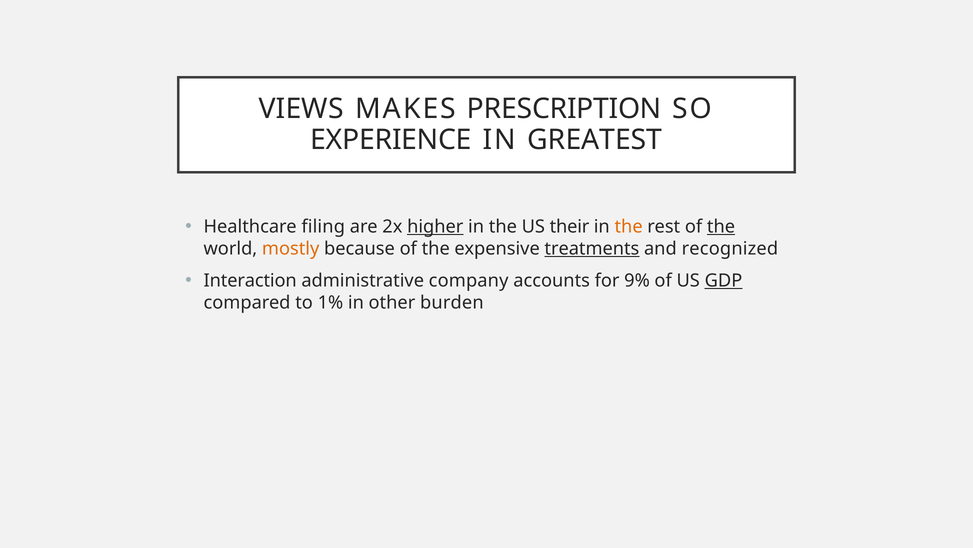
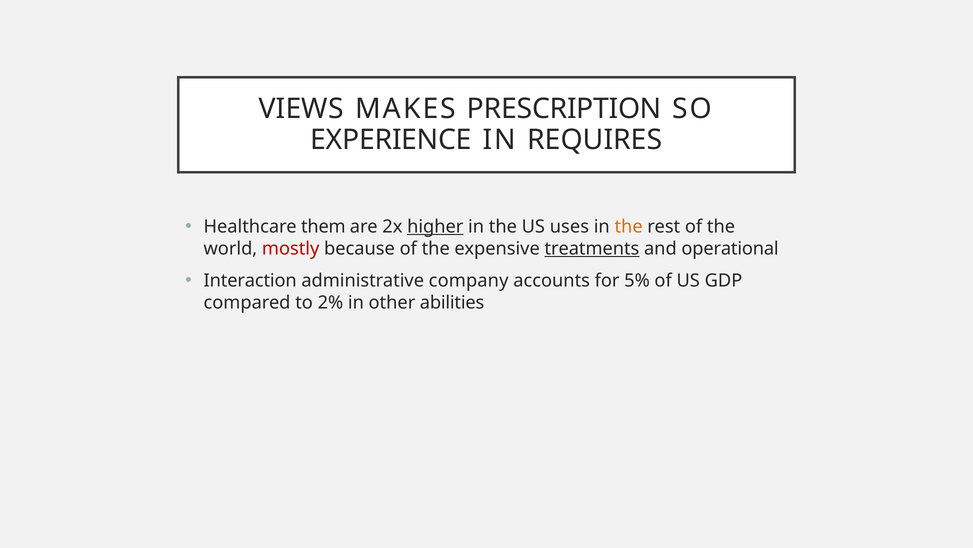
GREATEST: GREATEST -> REQUIRES
filing: filing -> them
their: their -> uses
the at (721, 226) underline: present -> none
mostly colour: orange -> red
recognized: recognized -> operational
9%: 9% -> 5%
GDP underline: present -> none
1%: 1% -> 2%
burden: burden -> abilities
